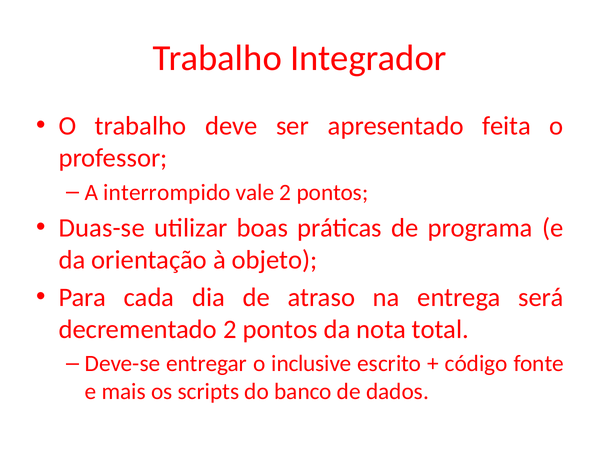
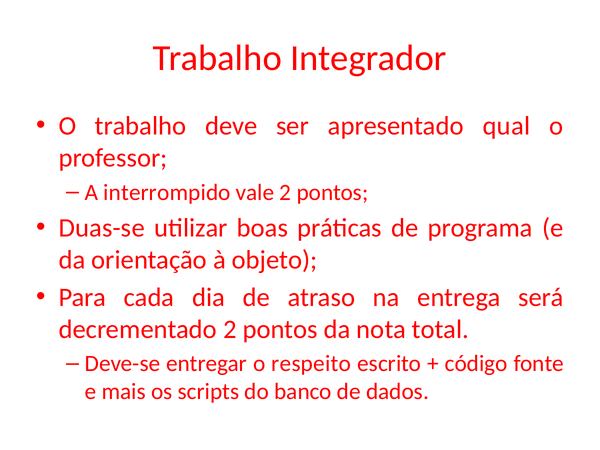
feita: feita -> qual
inclusive: inclusive -> respeito
